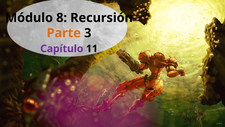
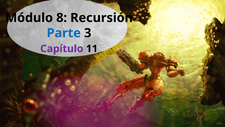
Parte colour: orange -> blue
